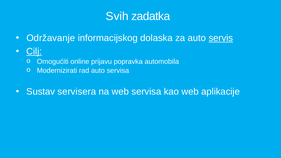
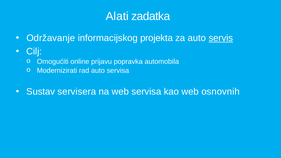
Svih: Svih -> Alati
dolaska: dolaska -> projekta
Cilj underline: present -> none
aplikacije: aplikacije -> osnovnih
